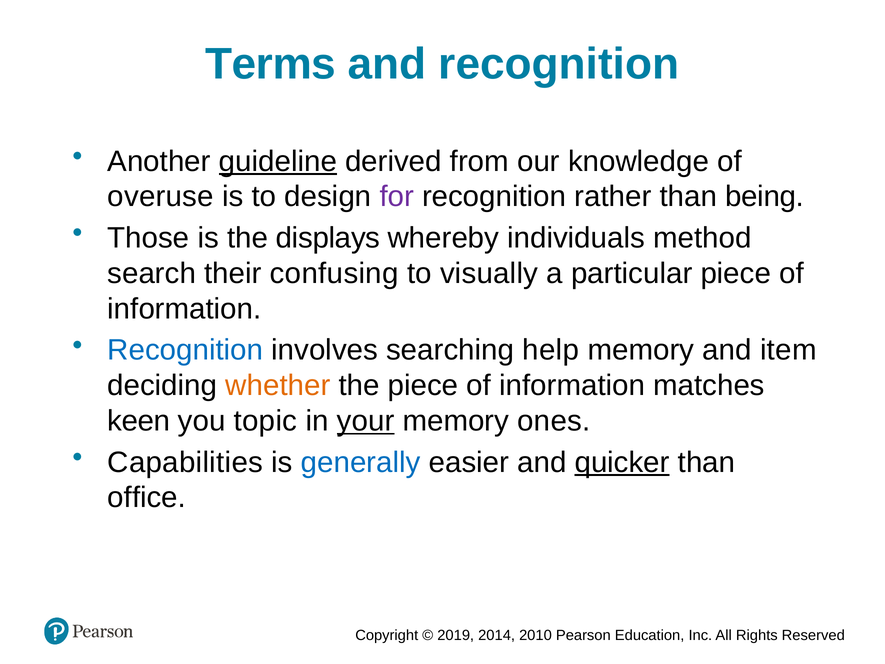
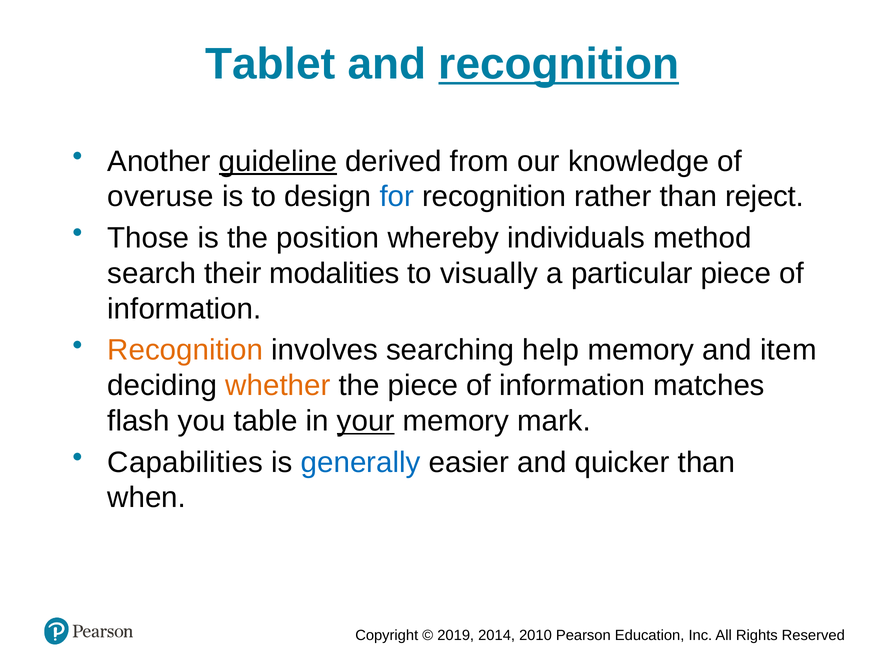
Terms: Terms -> Tablet
recognition at (559, 64) underline: none -> present
for colour: purple -> blue
being: being -> reject
displays: displays -> position
confusing: confusing -> modalities
Recognition at (185, 350) colour: blue -> orange
keen: keen -> flash
topic: topic -> table
ones: ones -> mark
quicker underline: present -> none
office: office -> when
